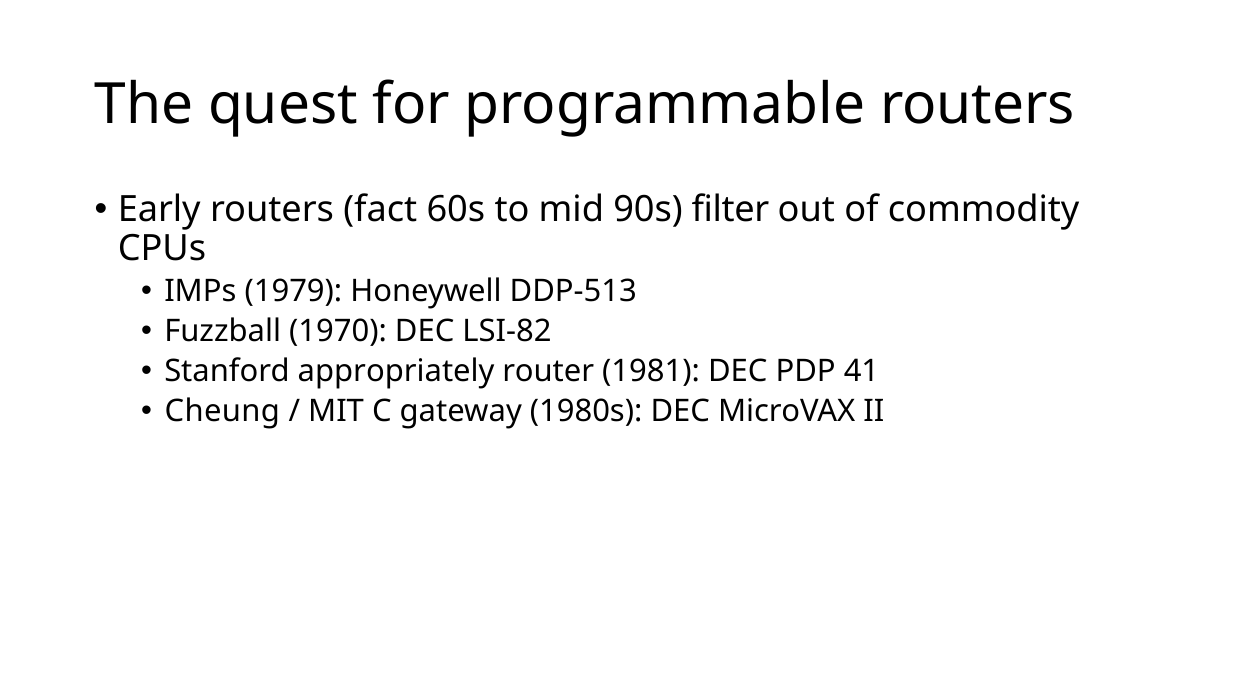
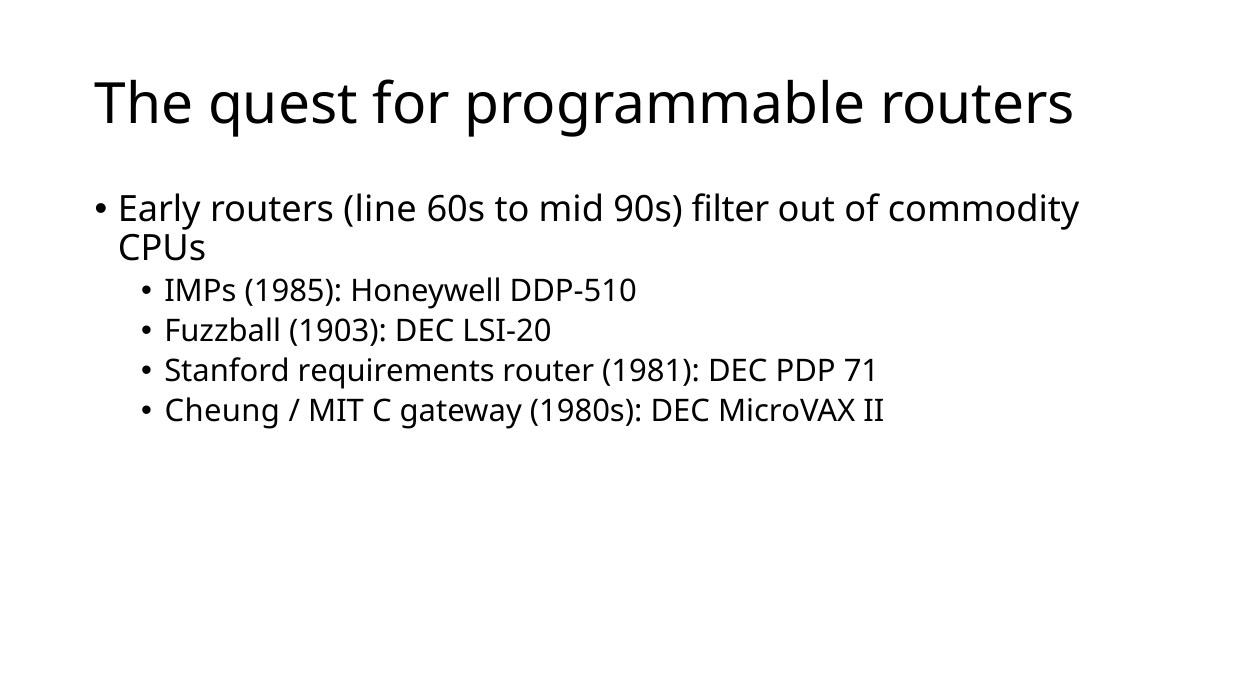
fact: fact -> line
1979: 1979 -> 1985
DDP-513: DDP-513 -> DDP-510
1970: 1970 -> 1903
LSI-82: LSI-82 -> LSI-20
appropriately: appropriately -> requirements
41: 41 -> 71
